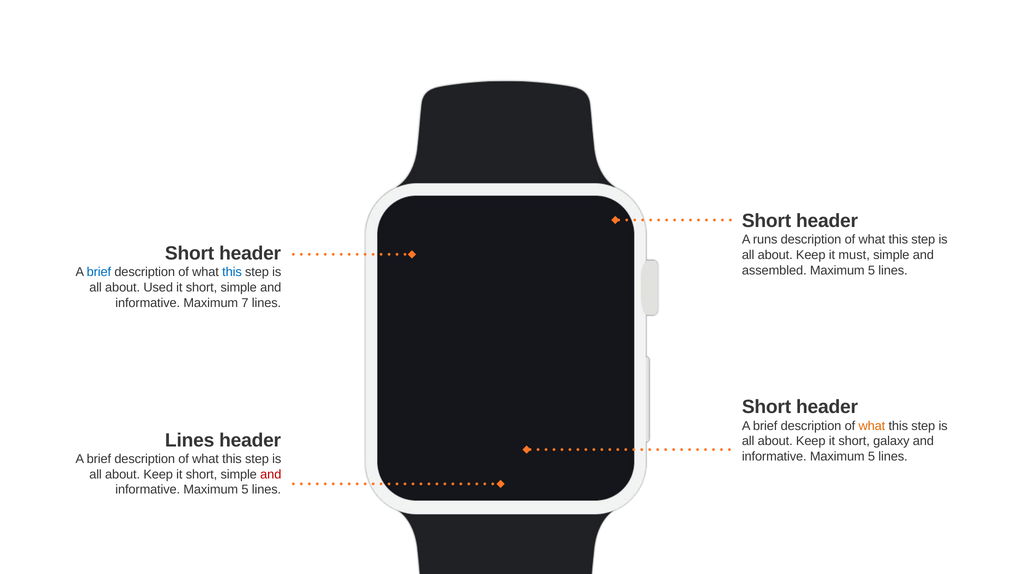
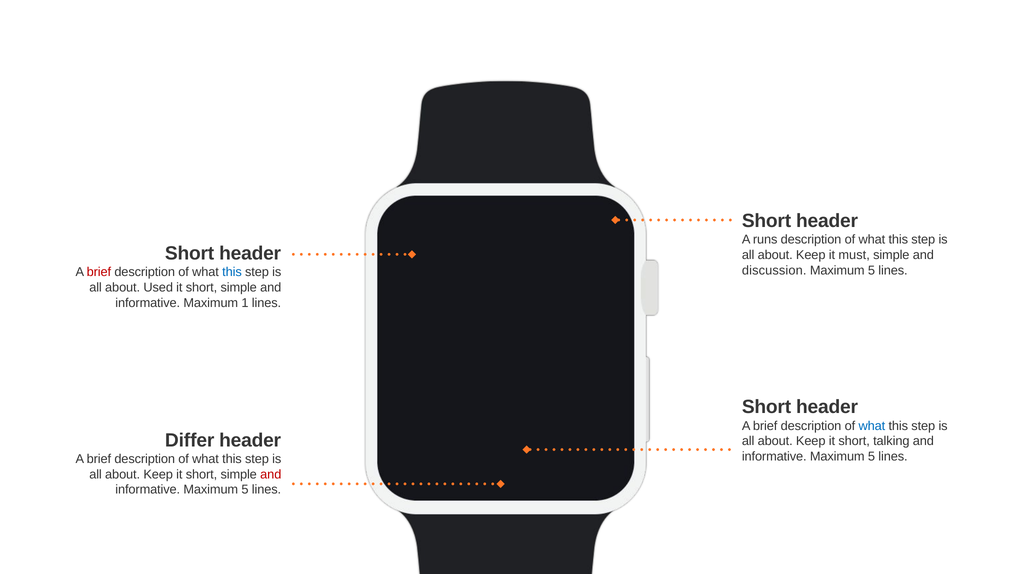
assembled: assembled -> discussion
brief at (99, 272) colour: blue -> red
7: 7 -> 1
what at (872, 426) colour: orange -> blue
Lines at (190, 440): Lines -> Differ
galaxy: galaxy -> talking
